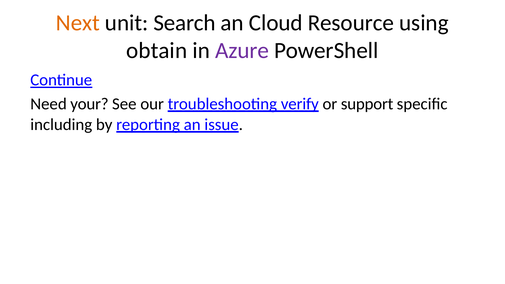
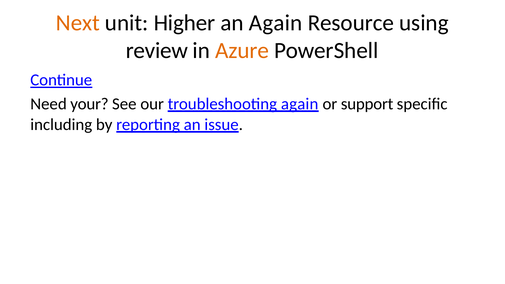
Search: Search -> Higher
an Cloud: Cloud -> Again
obtain: obtain -> review
Azure colour: purple -> orange
troubleshooting verify: verify -> again
